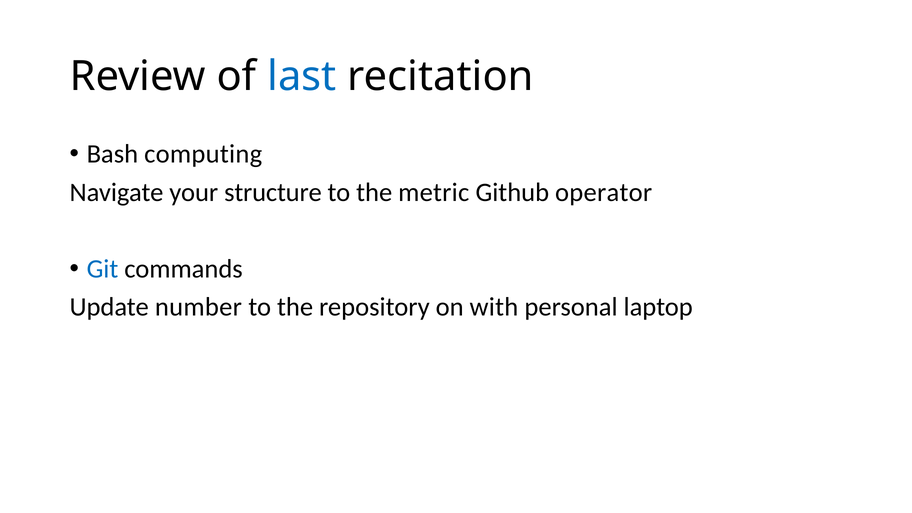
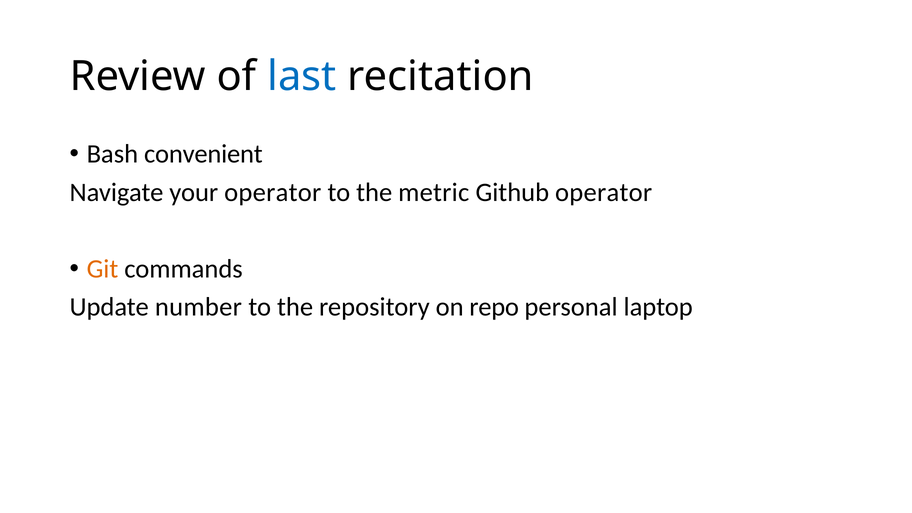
computing: computing -> convenient
your structure: structure -> operator
Git colour: blue -> orange
with: with -> repo
